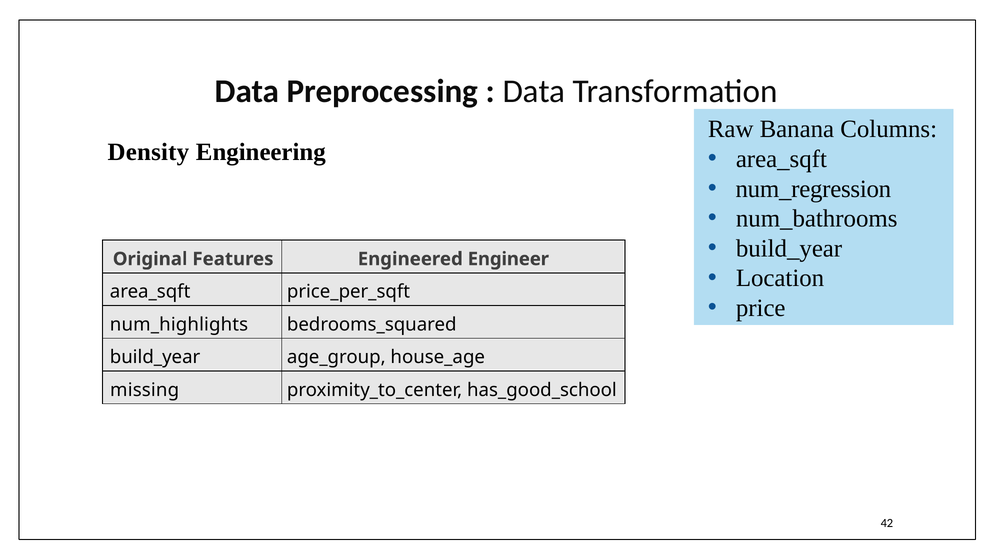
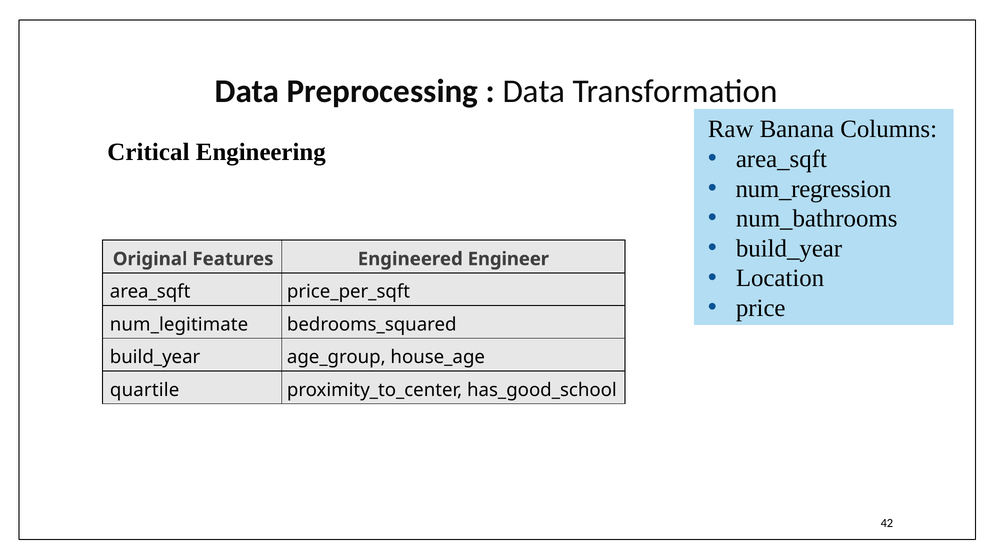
Density: Density -> Critical
num_highlights: num_highlights -> num_legitimate
missing: missing -> quartile
